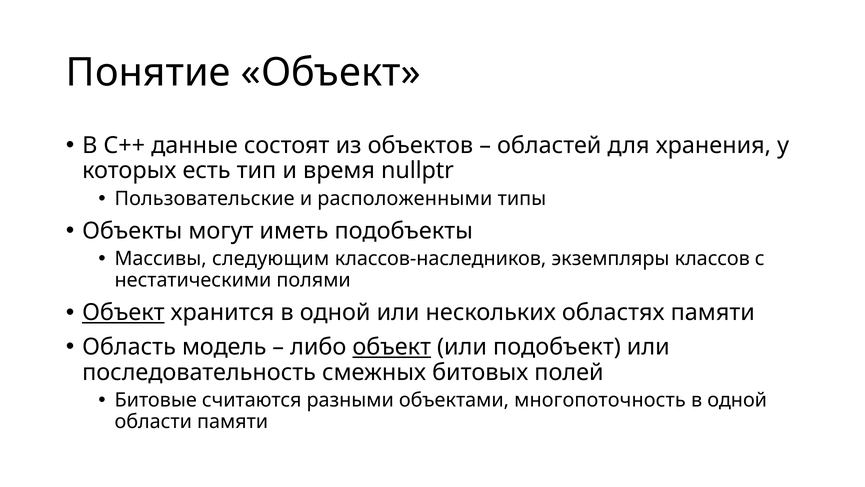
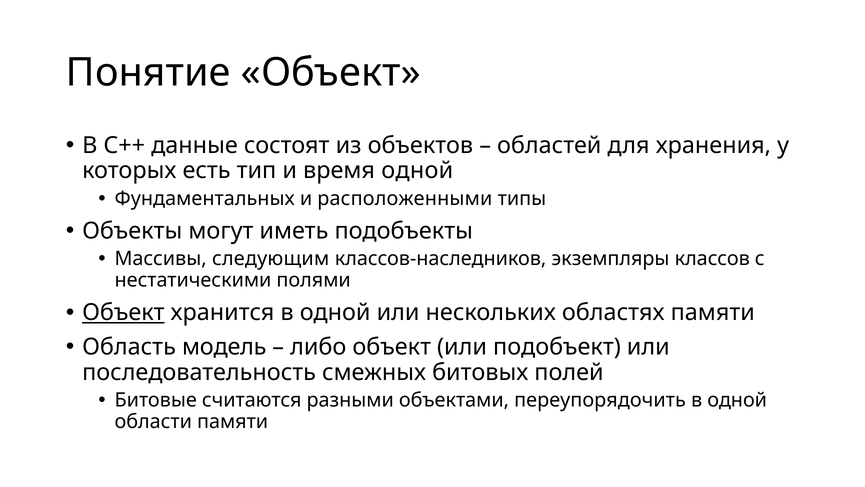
время nullptr: nullptr -> одной
Пользовательские: Пользовательские -> Фундаментальных
объект at (392, 347) underline: present -> none
многопоточность: многопоточность -> переупорядочить
